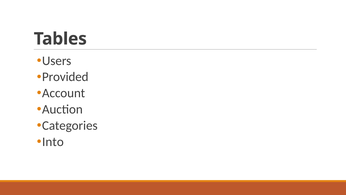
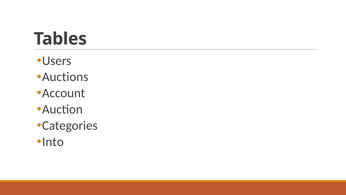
Provided: Provided -> Auctions
